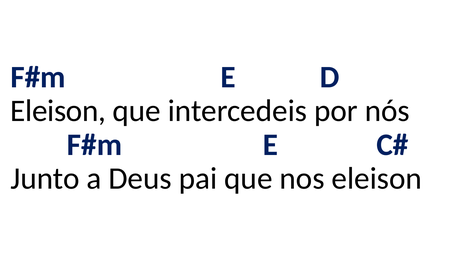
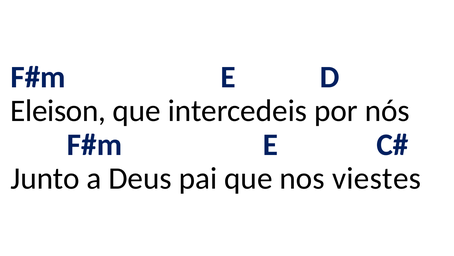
nos eleison: eleison -> viestes
